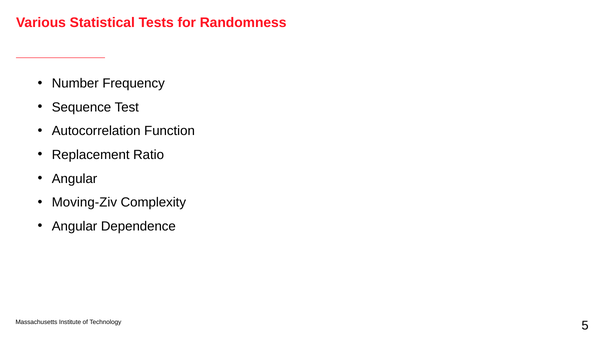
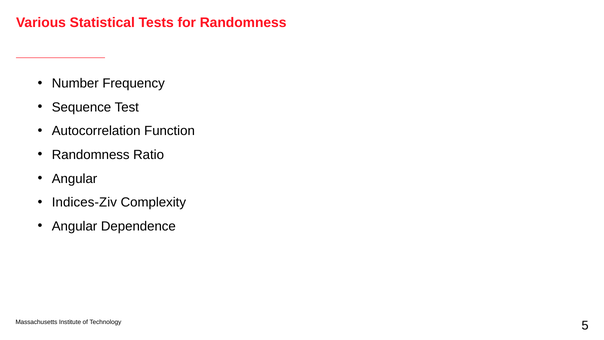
Replacement at (91, 155): Replacement -> Randomness
Moving-Ziv: Moving-Ziv -> Indices-Ziv
